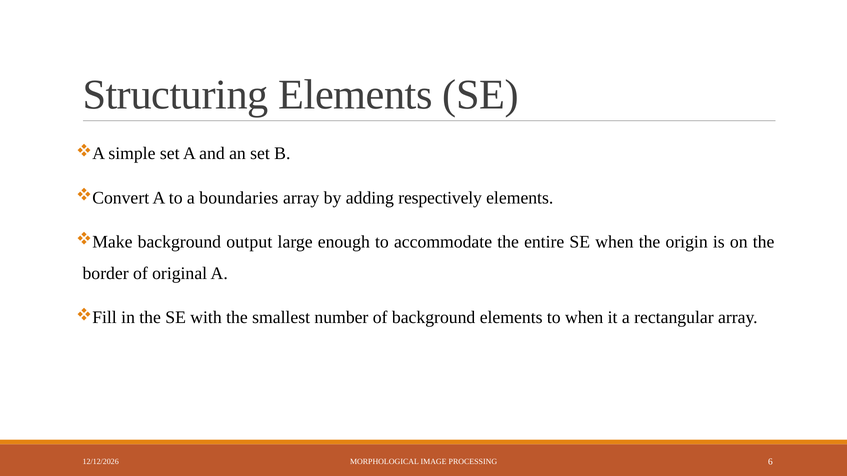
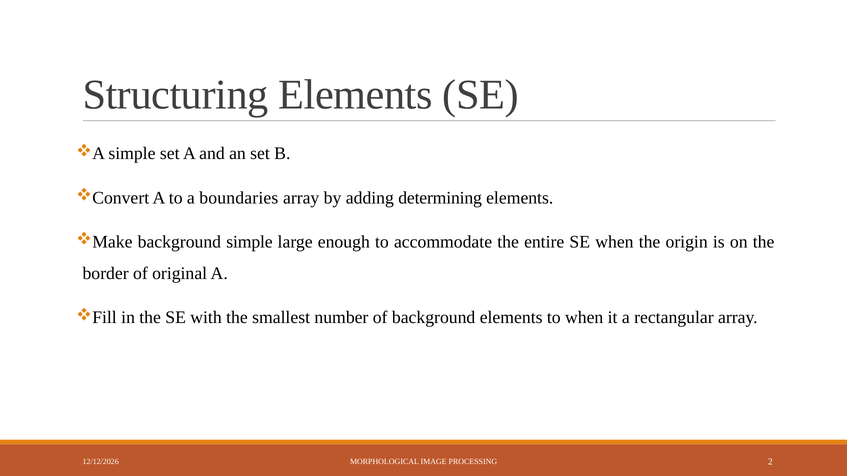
respectively: respectively -> determining
background output: output -> simple
6: 6 -> 2
